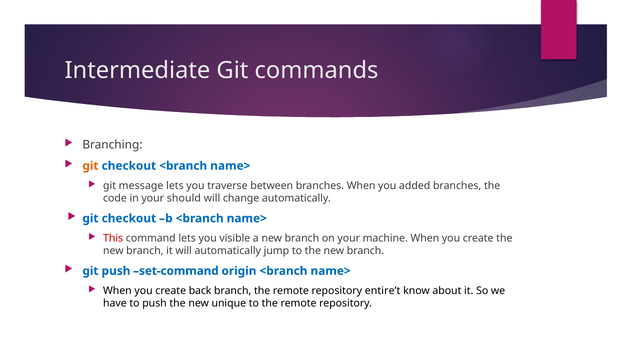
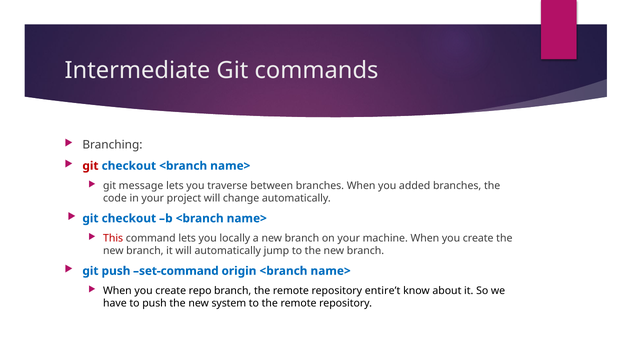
git at (90, 166) colour: orange -> red
should: should -> project
visible: visible -> locally
back: back -> repo
unique: unique -> system
